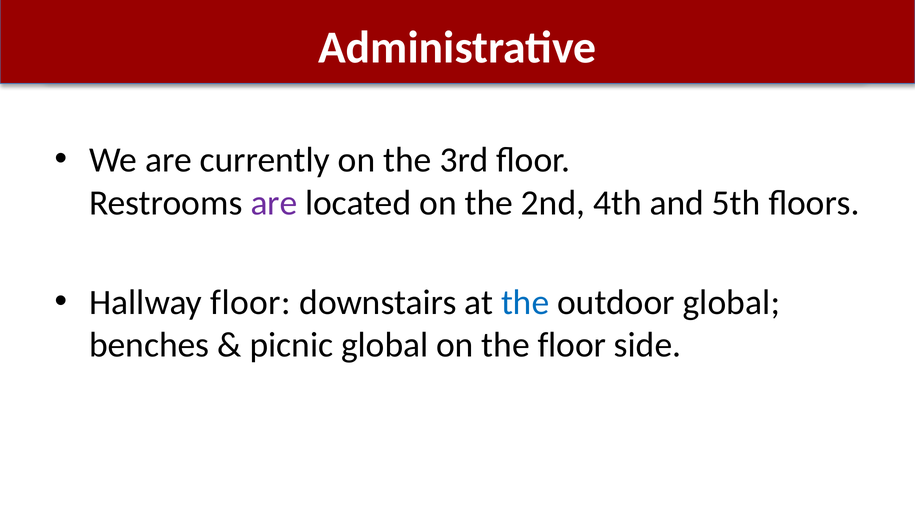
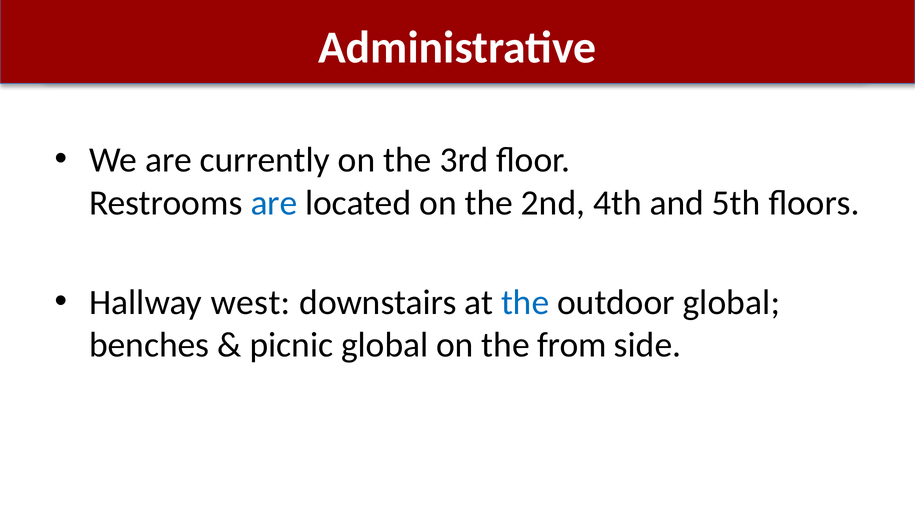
are at (274, 203) colour: purple -> blue
Hallway floor: floor -> west
the floor: floor -> from
